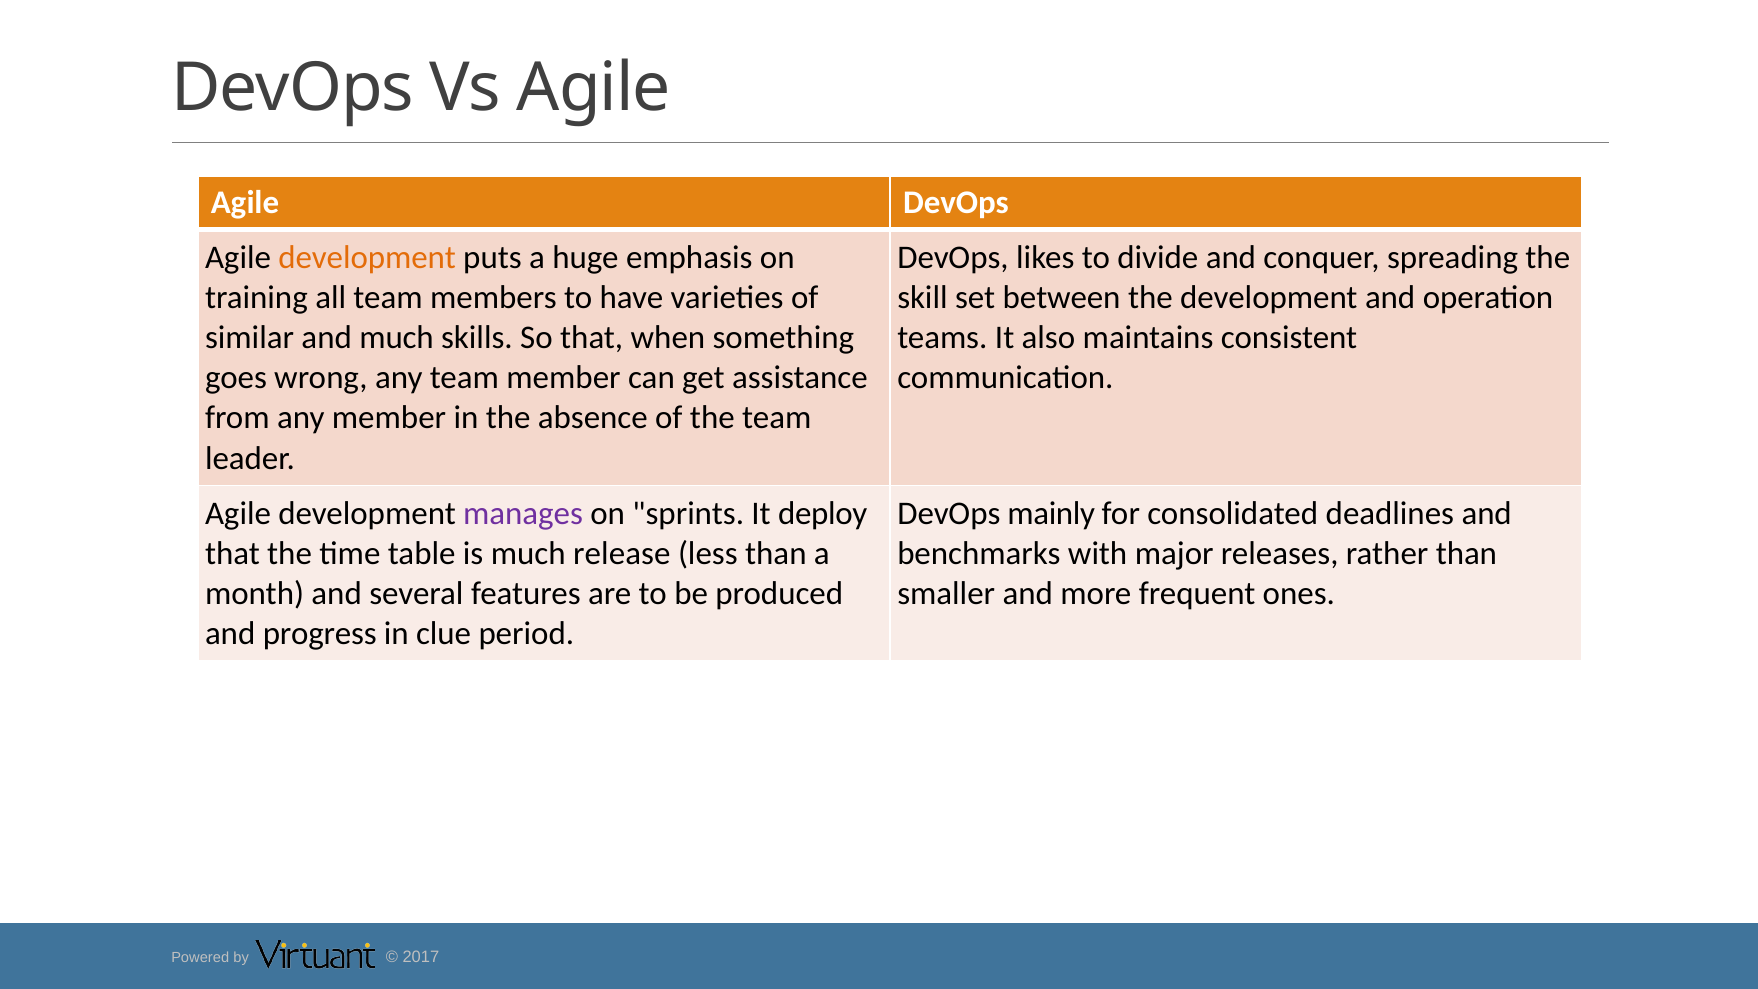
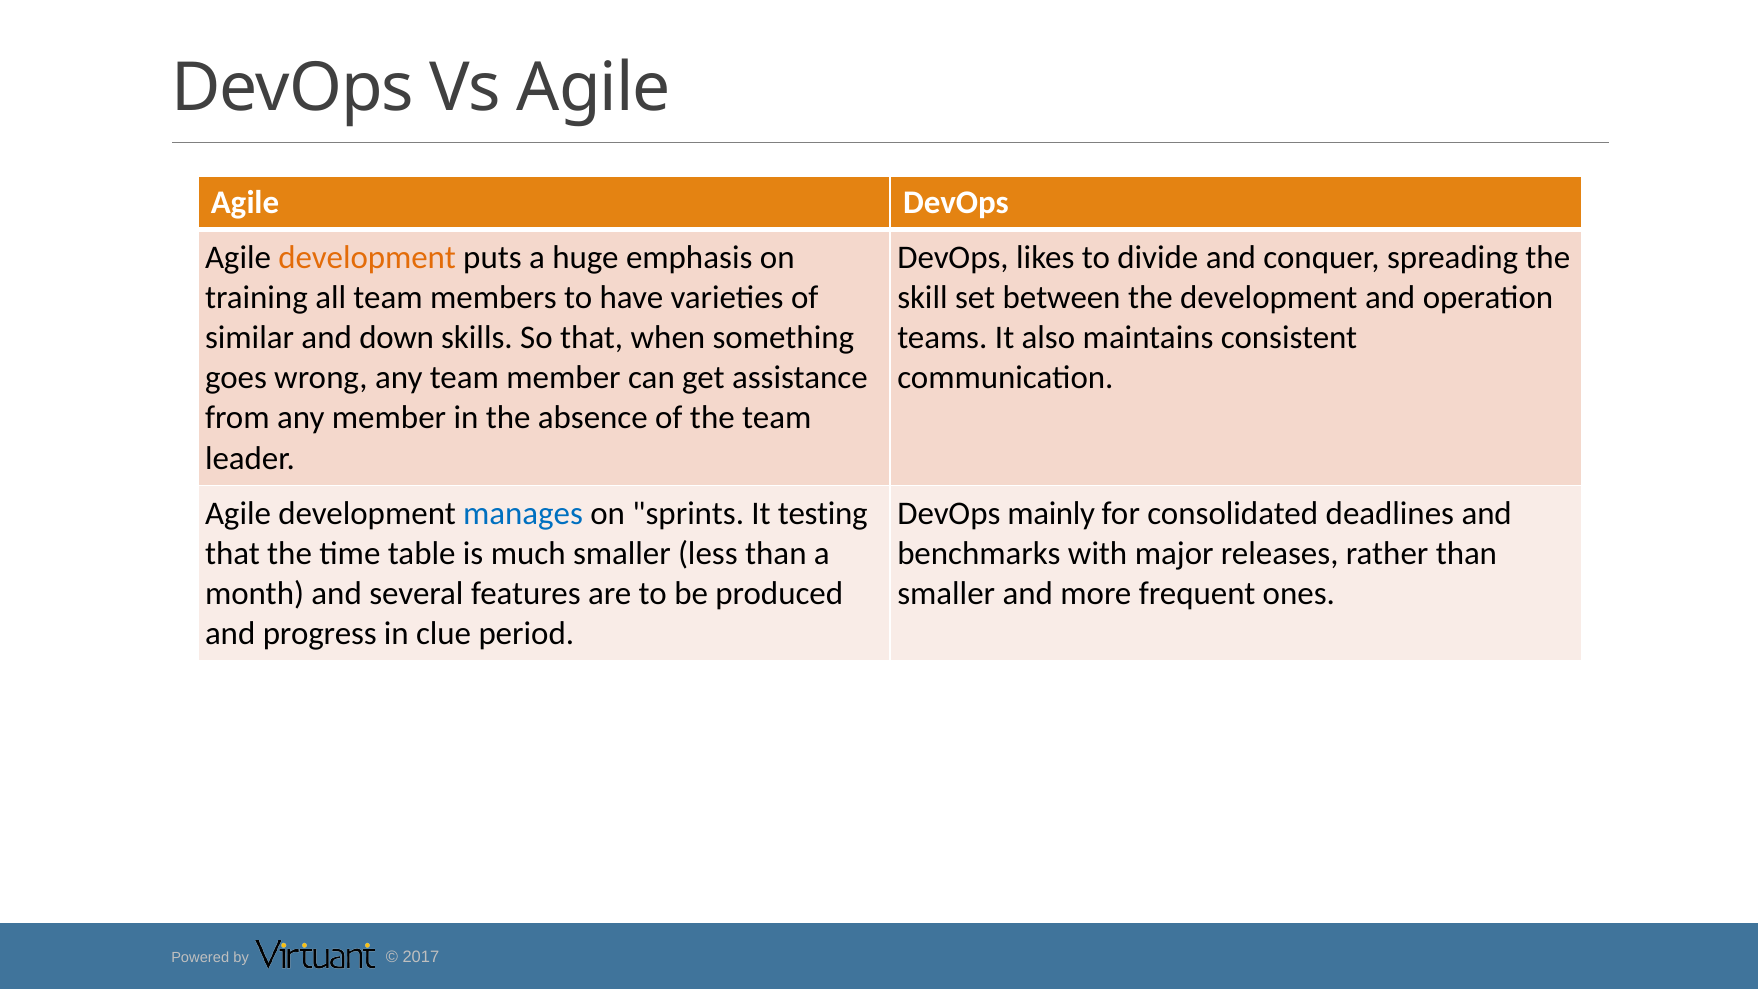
and much: much -> down
manages colour: purple -> blue
deploy: deploy -> testing
much release: release -> smaller
